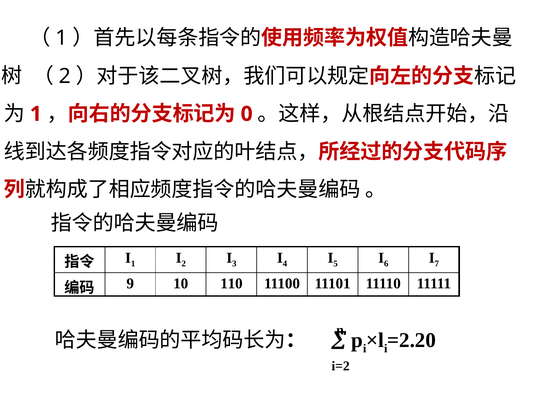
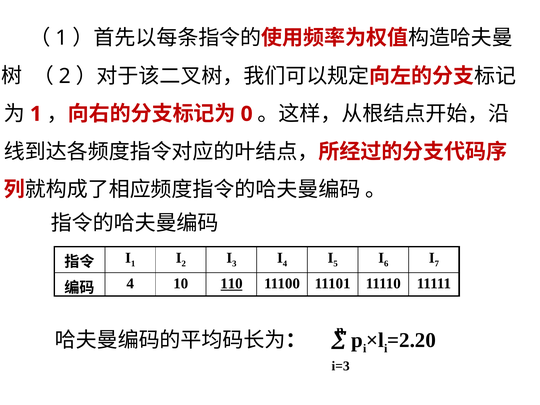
9 at (130, 284): 9 -> 4
110 underline: none -> present
i=2: i=2 -> i=3
